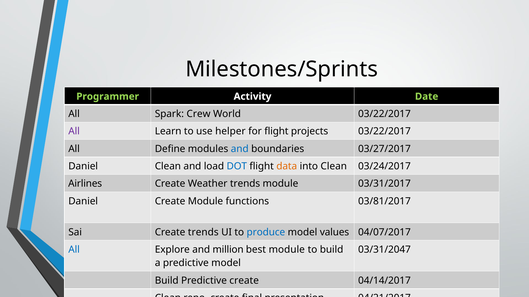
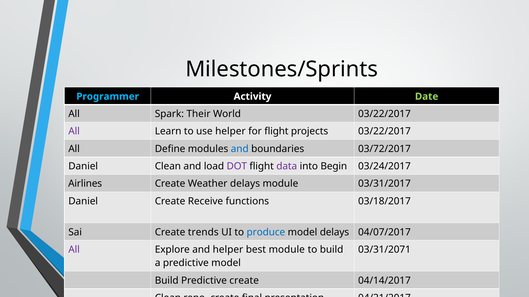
Programmer colour: light green -> light blue
Crew: Crew -> Their
03/27/2017: 03/27/2017 -> 03/72/2017
DOT colour: blue -> purple
data colour: orange -> purple
into Clean: Clean -> Begin
Weather trends: trends -> delays
Create Module: Module -> Receive
03/81/2017: 03/81/2017 -> 03/18/2017
model values: values -> delays
All at (74, 250) colour: blue -> purple
and million: million -> helper
03/31/2047: 03/31/2047 -> 03/31/2071
